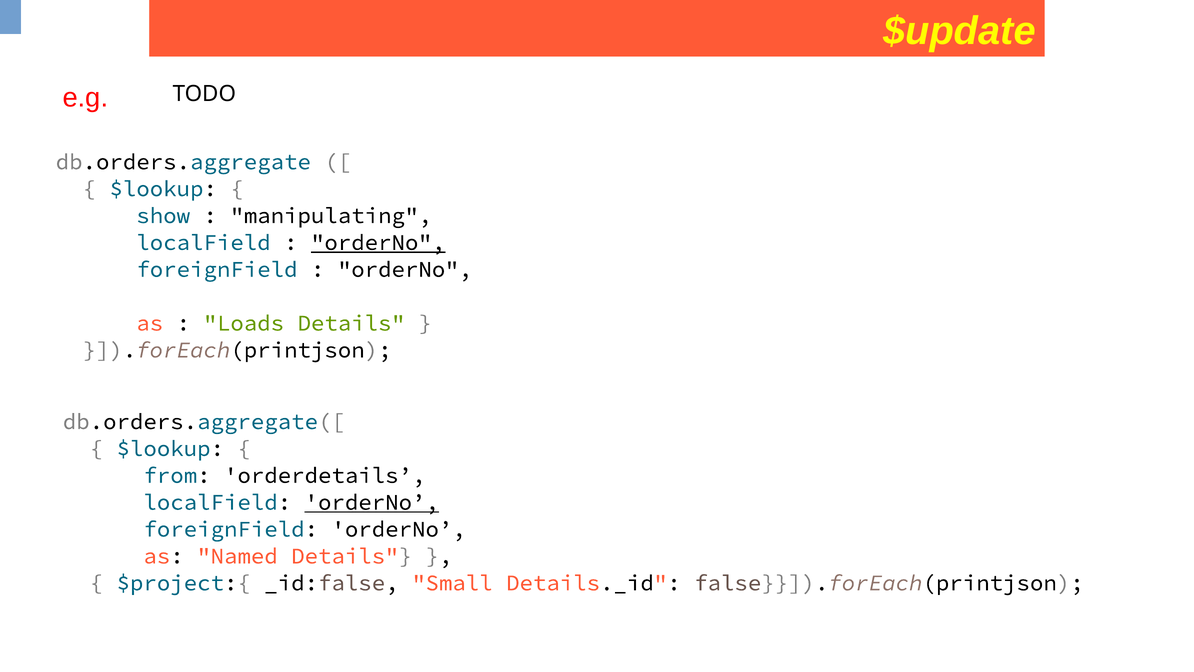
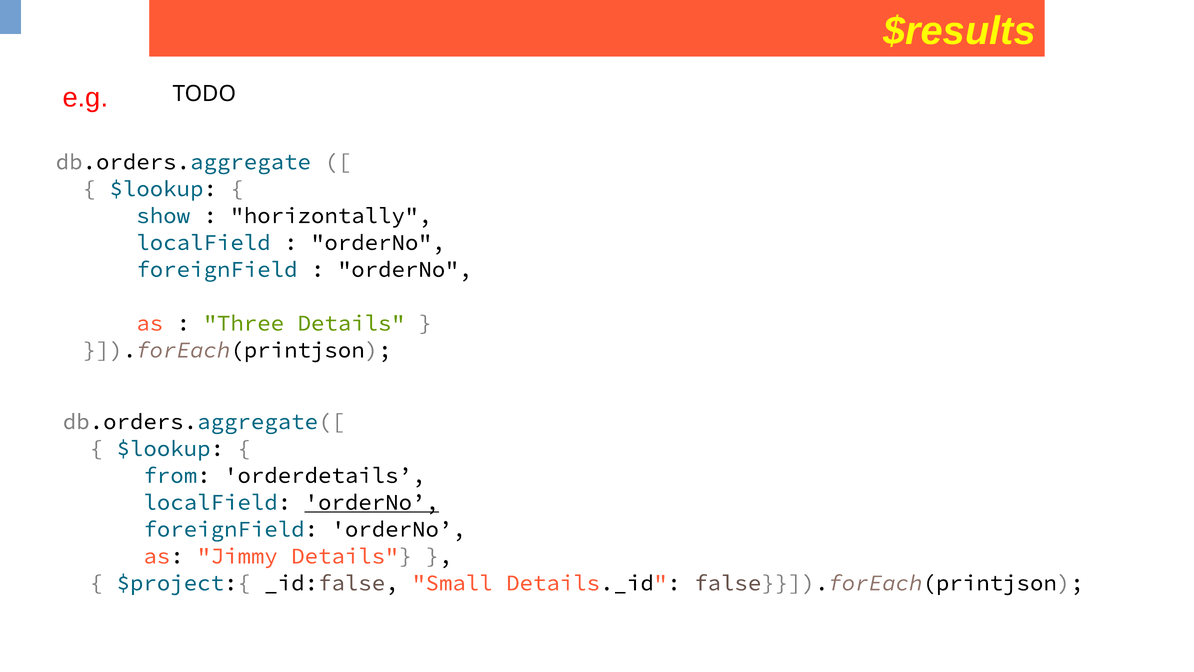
$update: $update -> $results
manipulating: manipulating -> horizontally
orderNo at (378, 242) underline: present -> none
Loads: Loads -> Three
Named: Named -> Jimmy
